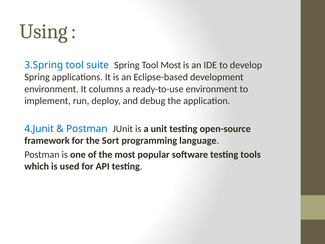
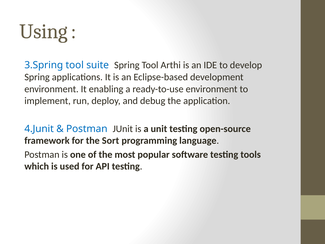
Tool Most: Most -> Arthi
columns: columns -> enabling
